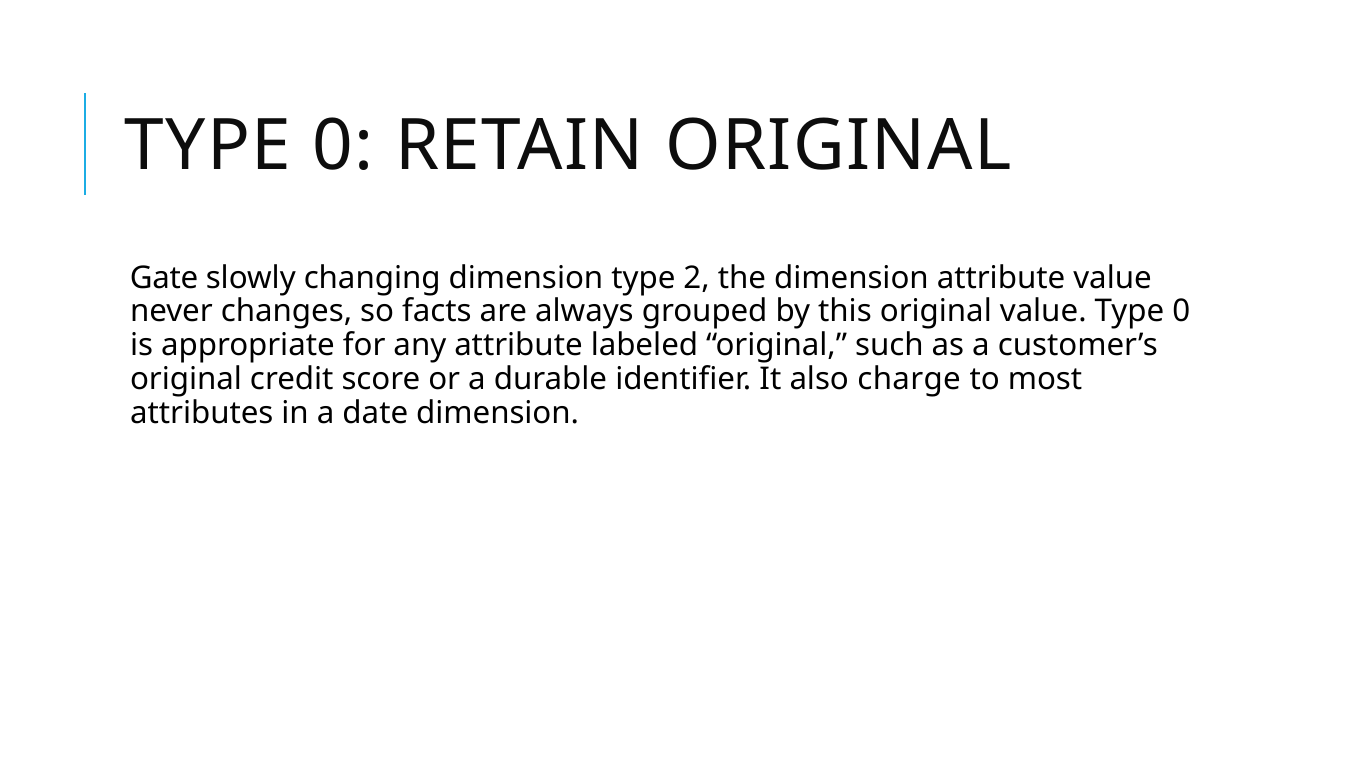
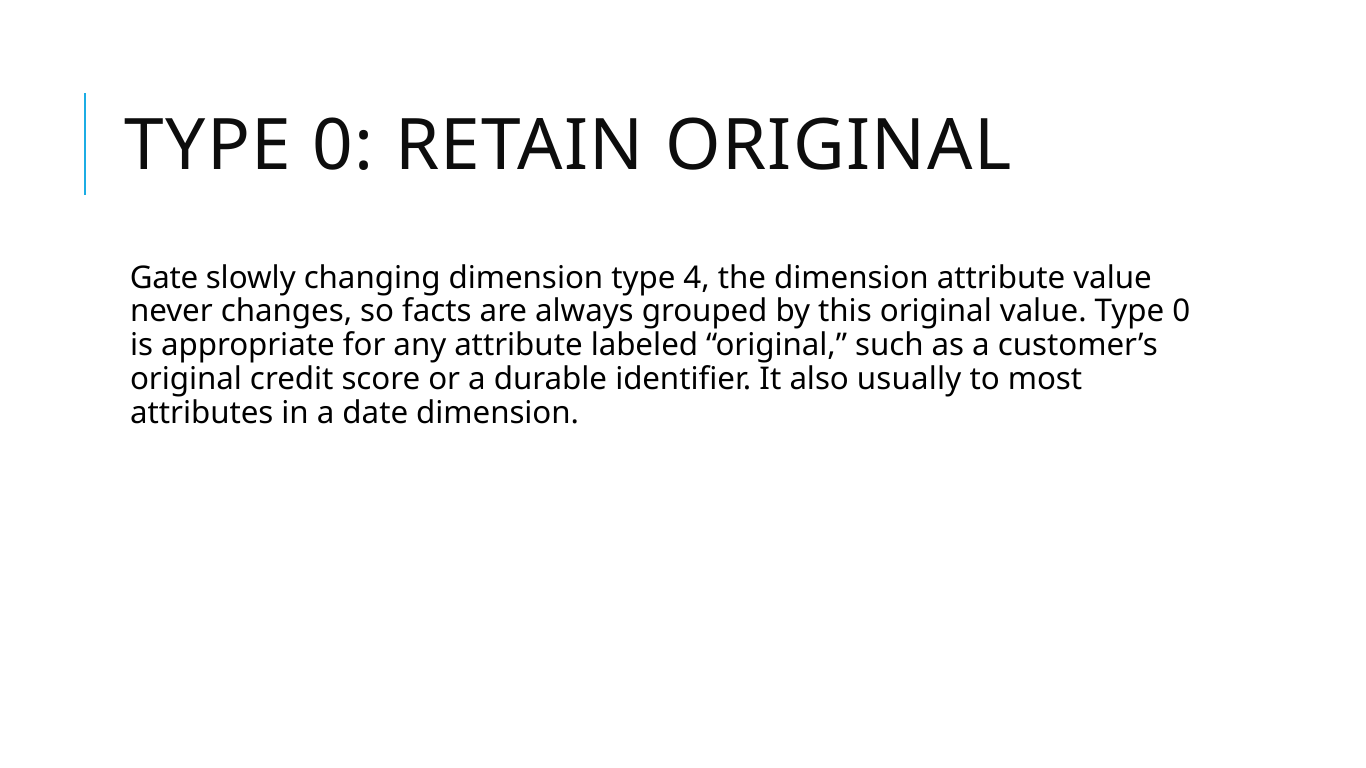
2: 2 -> 4
charge: charge -> usually
